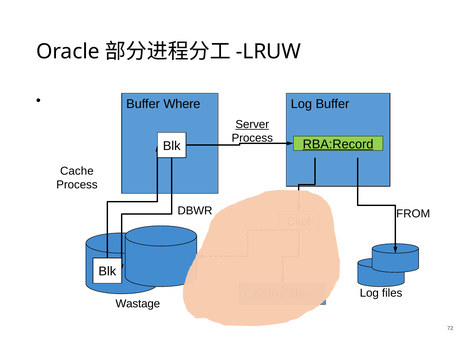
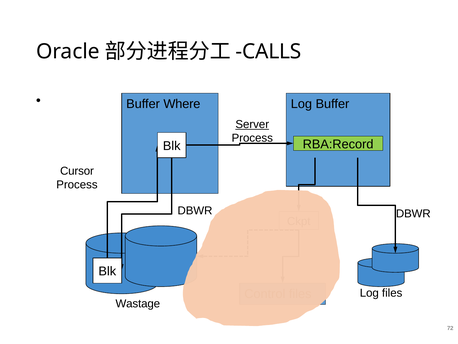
LRUW: LRUW -> CALLS
RBA:Record underline: present -> none
Cache: Cache -> Cursor
FROM at (413, 213): FROM -> DBWR
